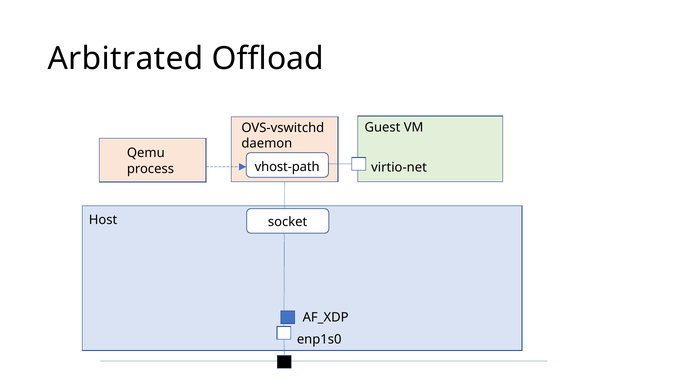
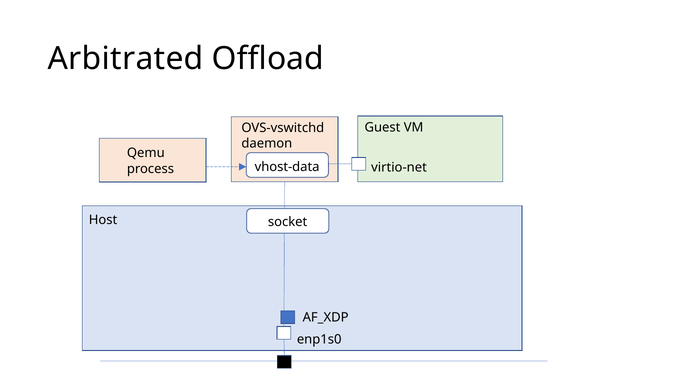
vhost-path: vhost-path -> vhost-data
